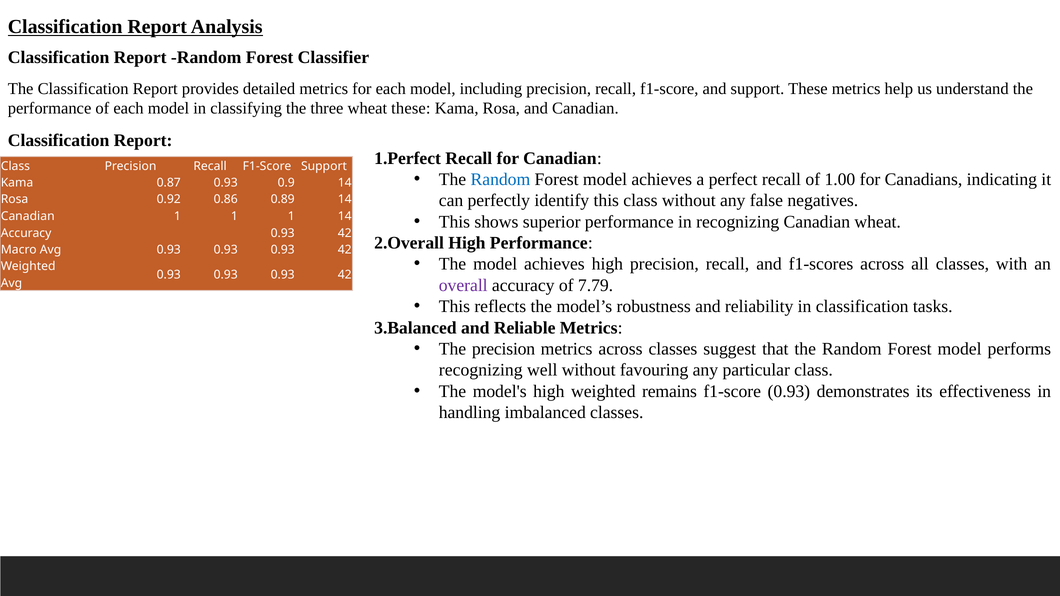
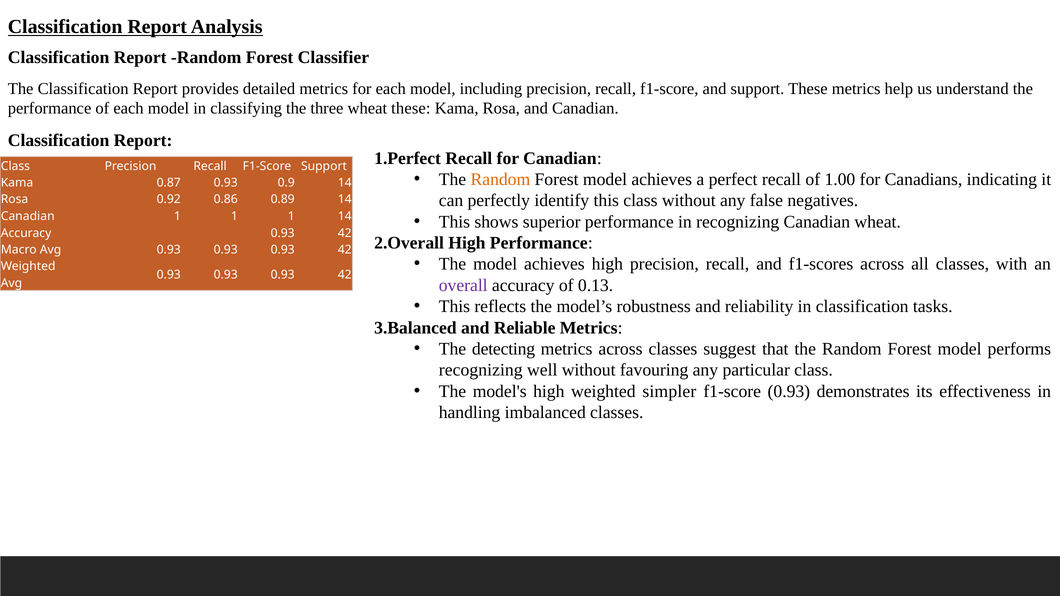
Random at (500, 180) colour: blue -> orange
7.79: 7.79 -> 0.13
The precision: precision -> detecting
remains: remains -> simpler
